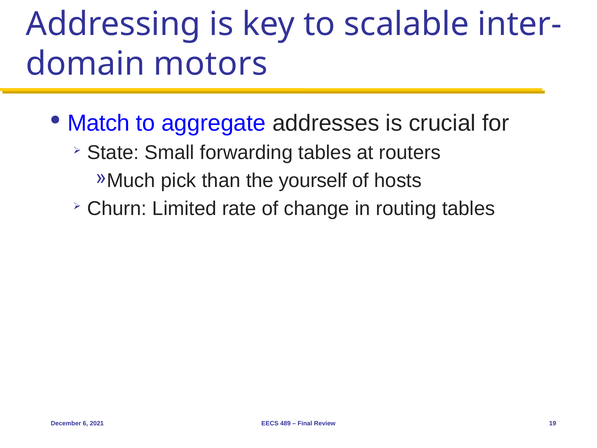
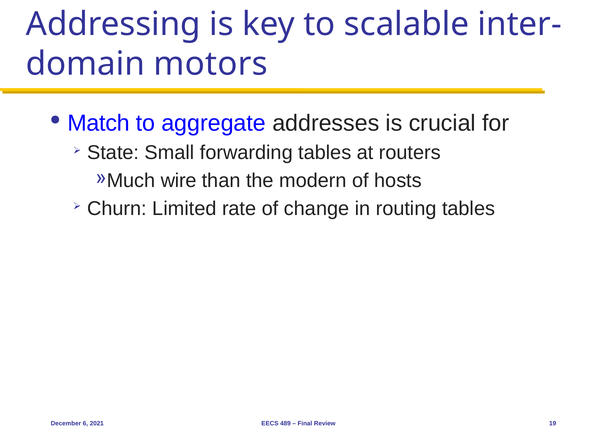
pick: pick -> wire
yourself: yourself -> modern
